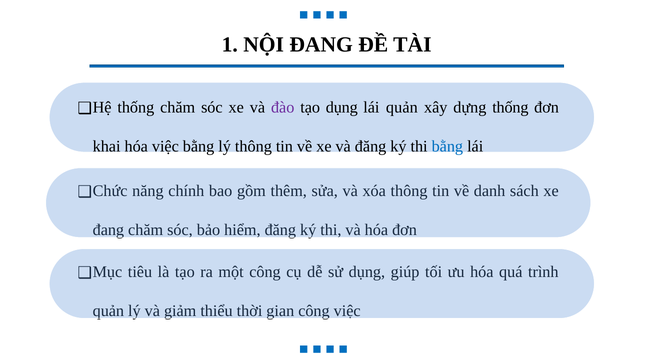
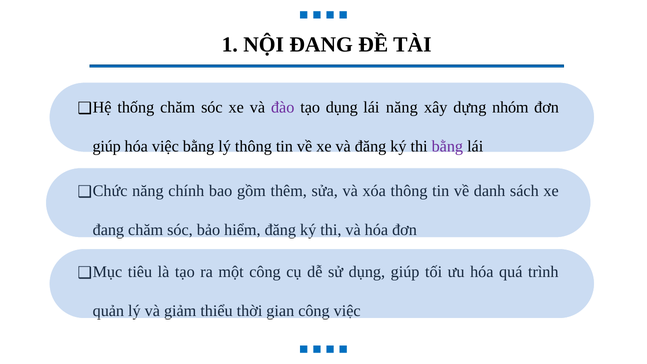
lái quản: quản -> năng
dựng thống: thống -> nhóm
khai at (107, 146): khai -> giúp
bằng at (447, 146) colour: blue -> purple
